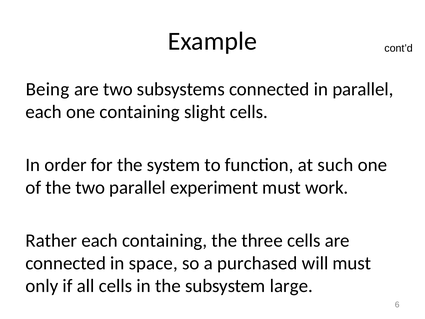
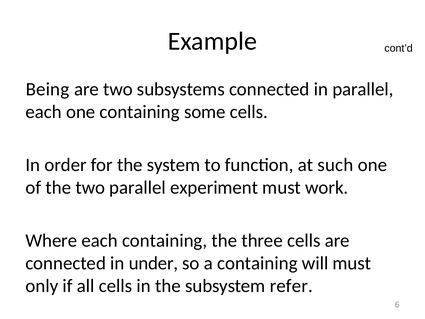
slight: slight -> some
Rather: Rather -> Where
space: space -> under
a purchased: purchased -> containing
large: large -> refer
